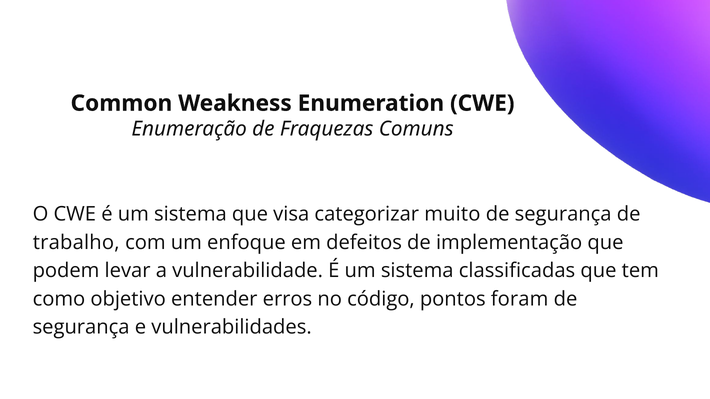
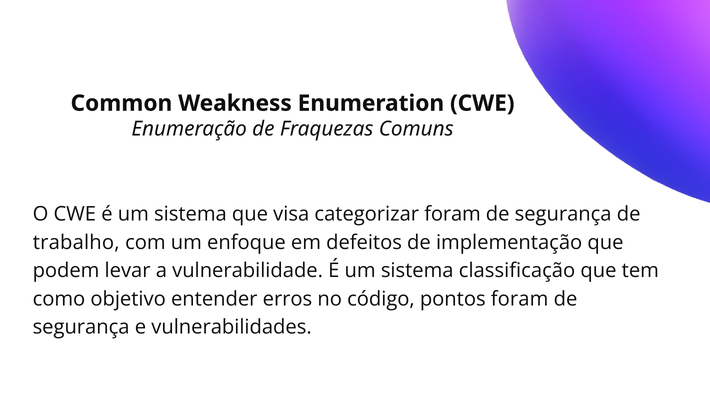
categorizar muito: muito -> foram
classificadas: classificadas -> classificação
